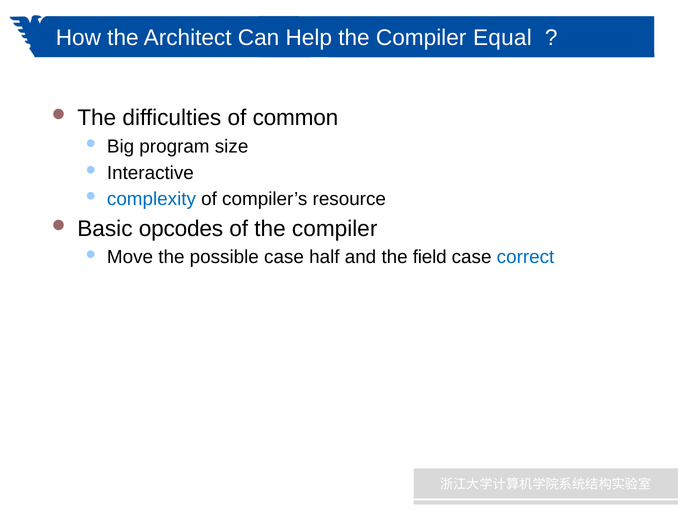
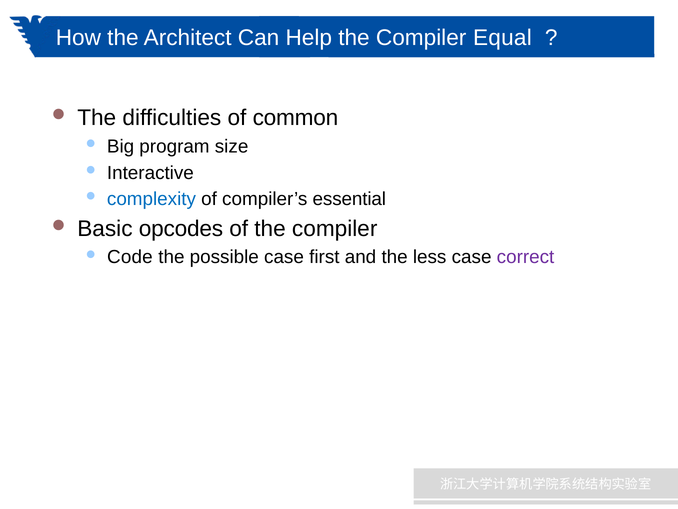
resource: resource -> essential
Move: Move -> Code
half: half -> first
field: field -> less
correct colour: blue -> purple
